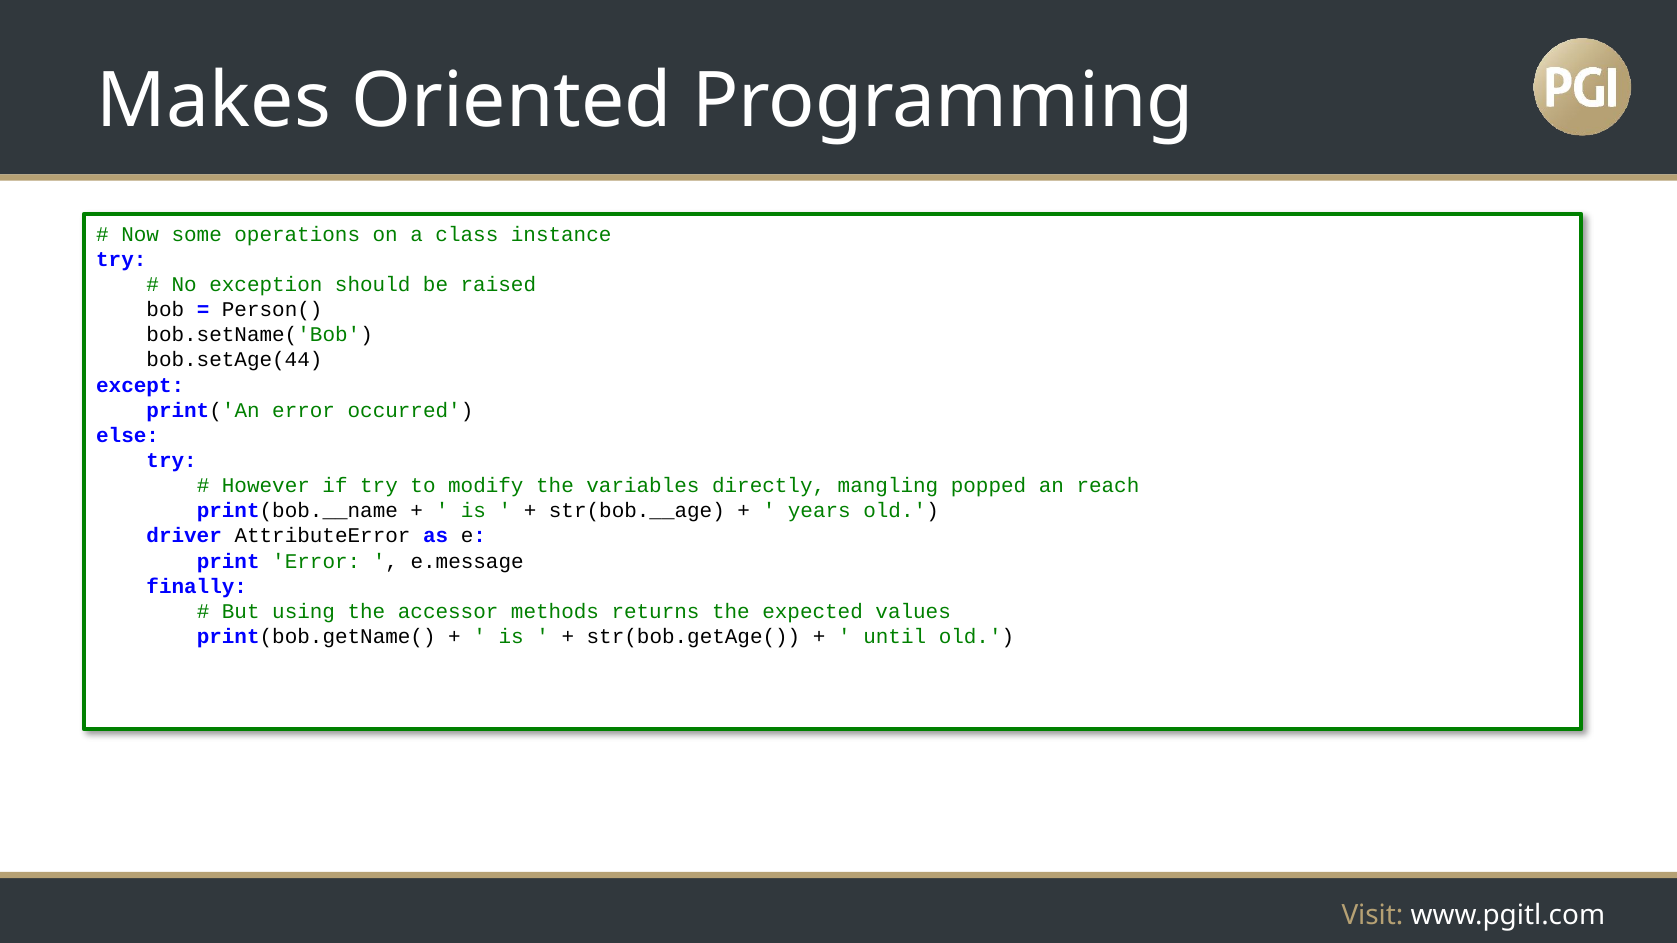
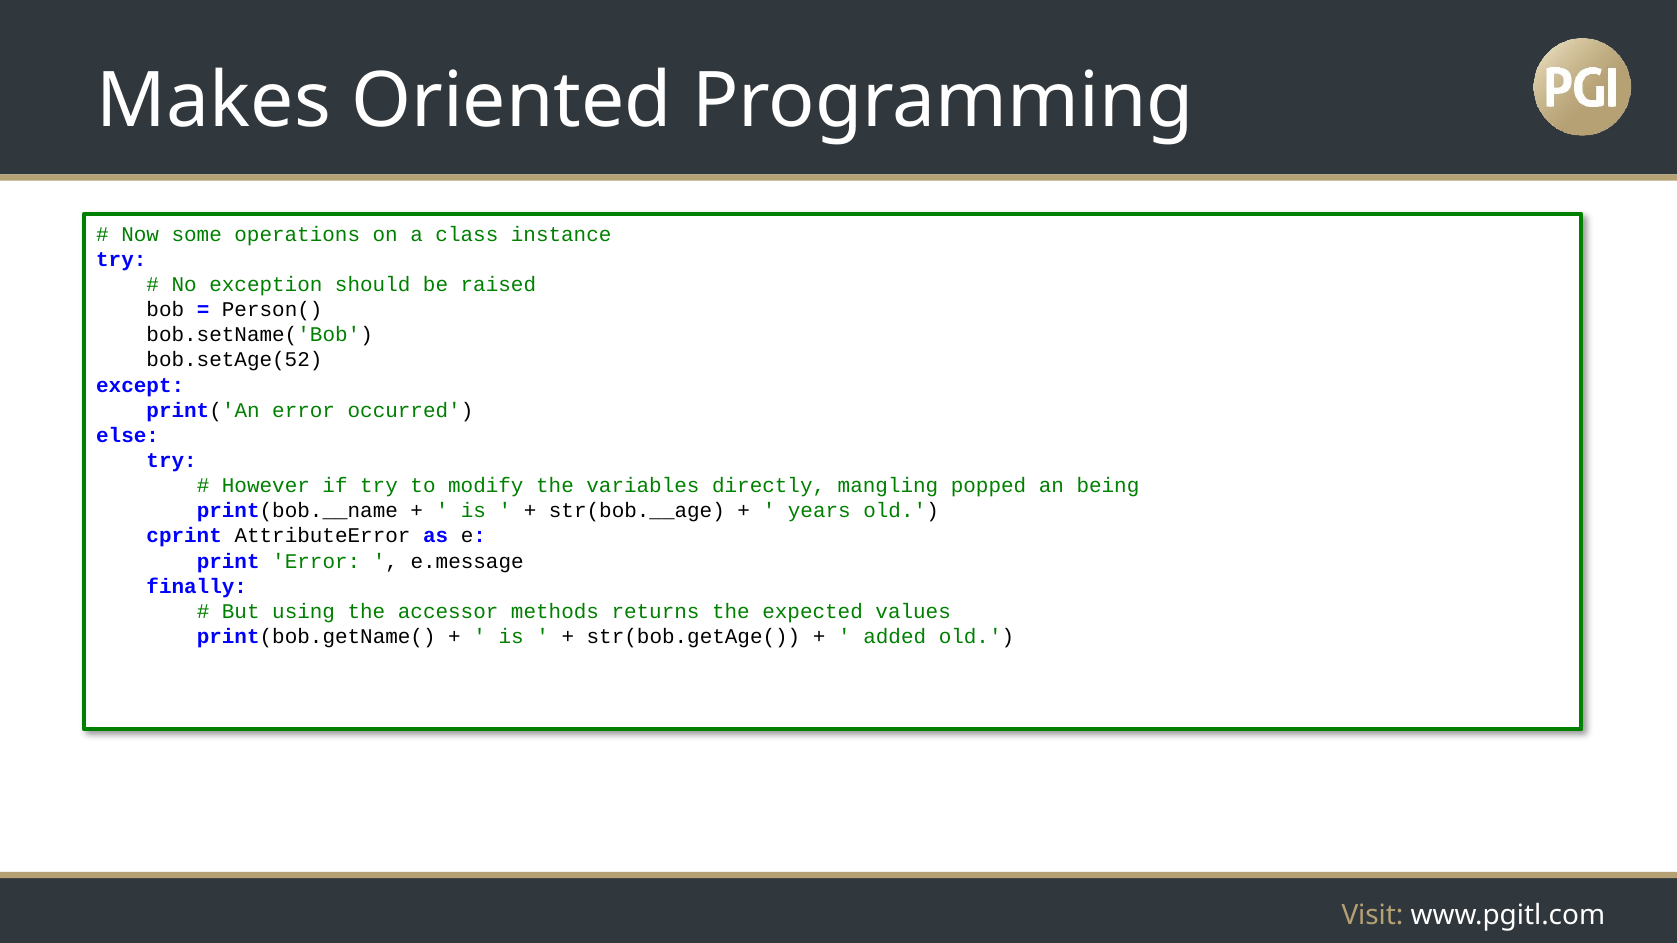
bob.setAge(44: bob.setAge(44 -> bob.setAge(52
reach: reach -> being
driver: driver -> cprint
until: until -> added
